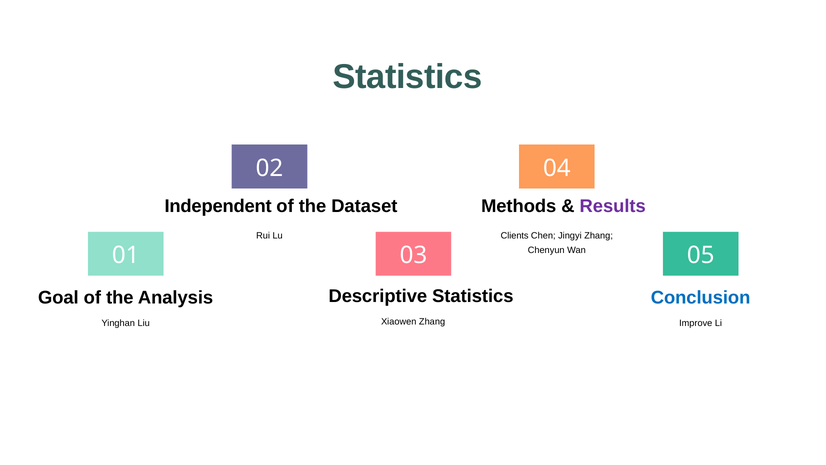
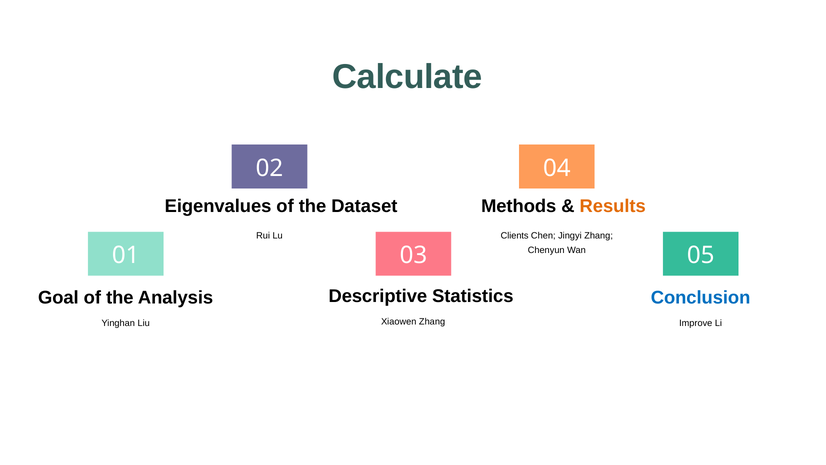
Statistics at (407, 77): Statistics -> Calculate
Independent: Independent -> Eigenvalues
Results colour: purple -> orange
